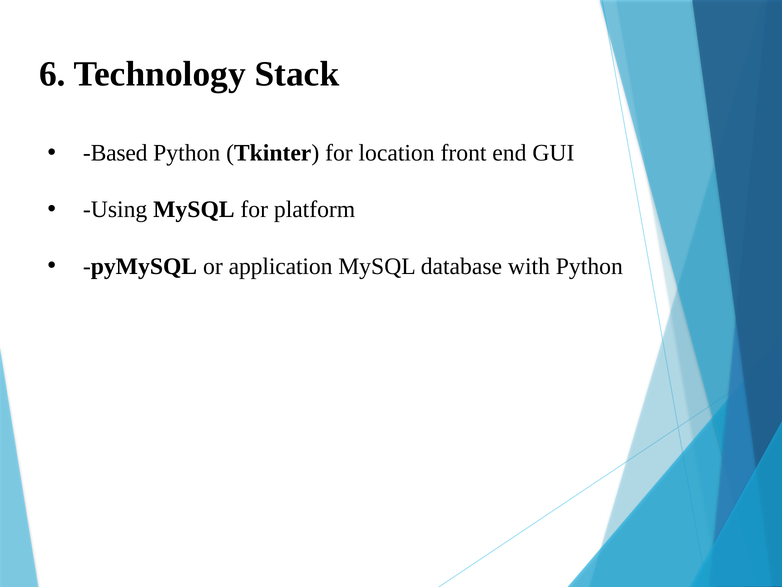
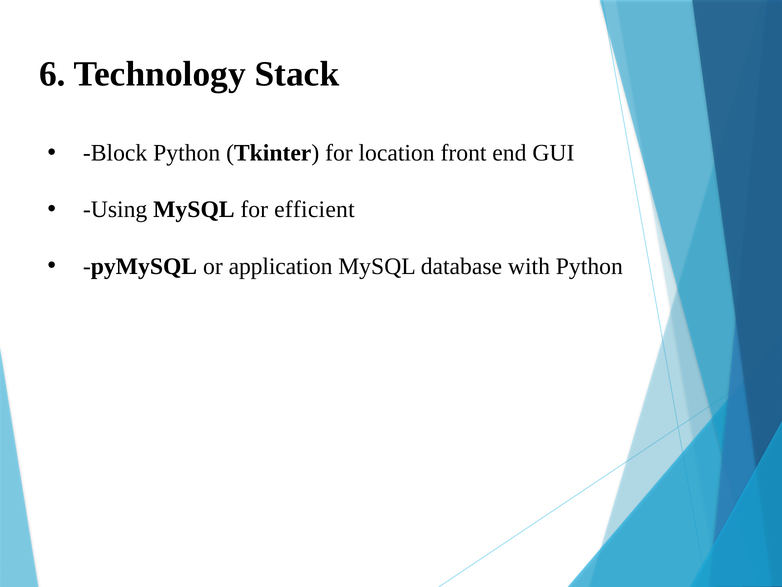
Based: Based -> Block
platform: platform -> efficient
